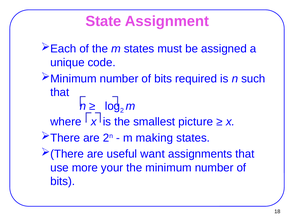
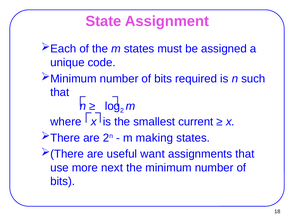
picture: picture -> current
your: your -> next
